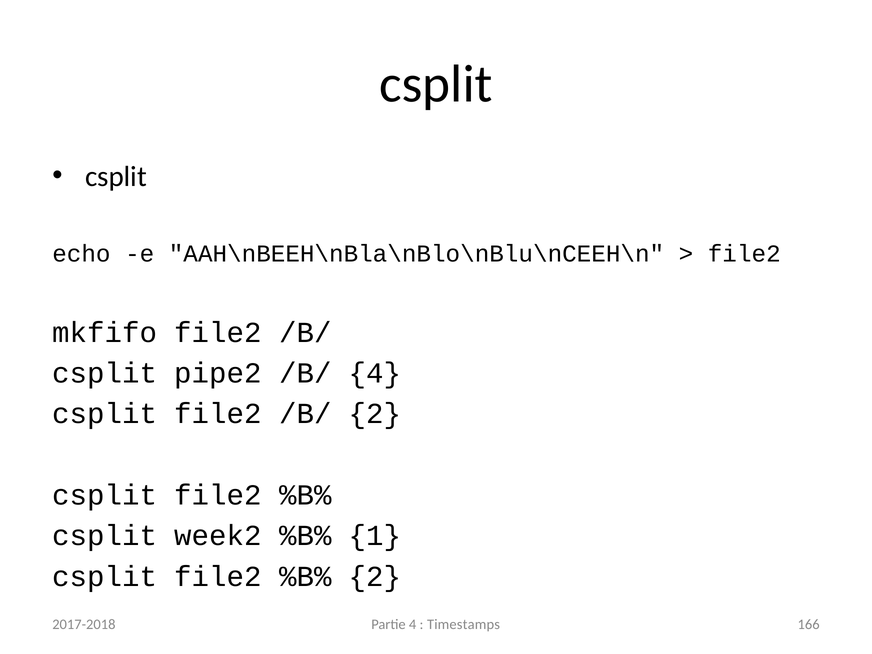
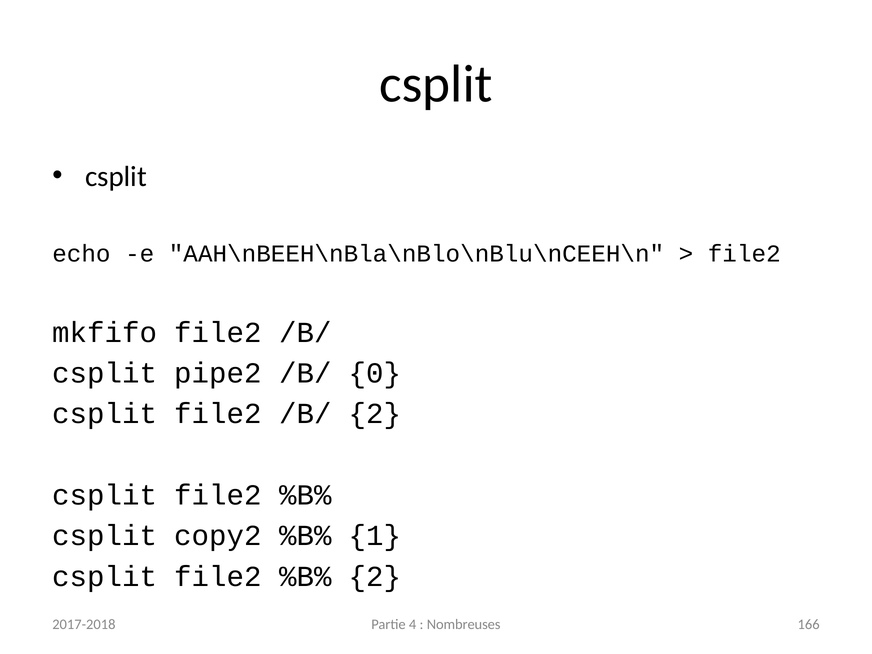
/B/ 4: 4 -> 0
week2: week2 -> copy2
Timestamps: Timestamps -> Nombreuses
